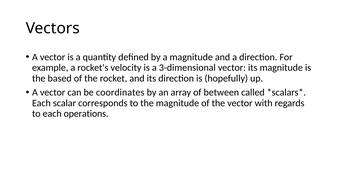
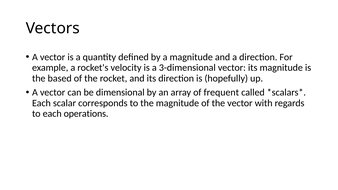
coordinates: coordinates -> dimensional
between: between -> frequent
